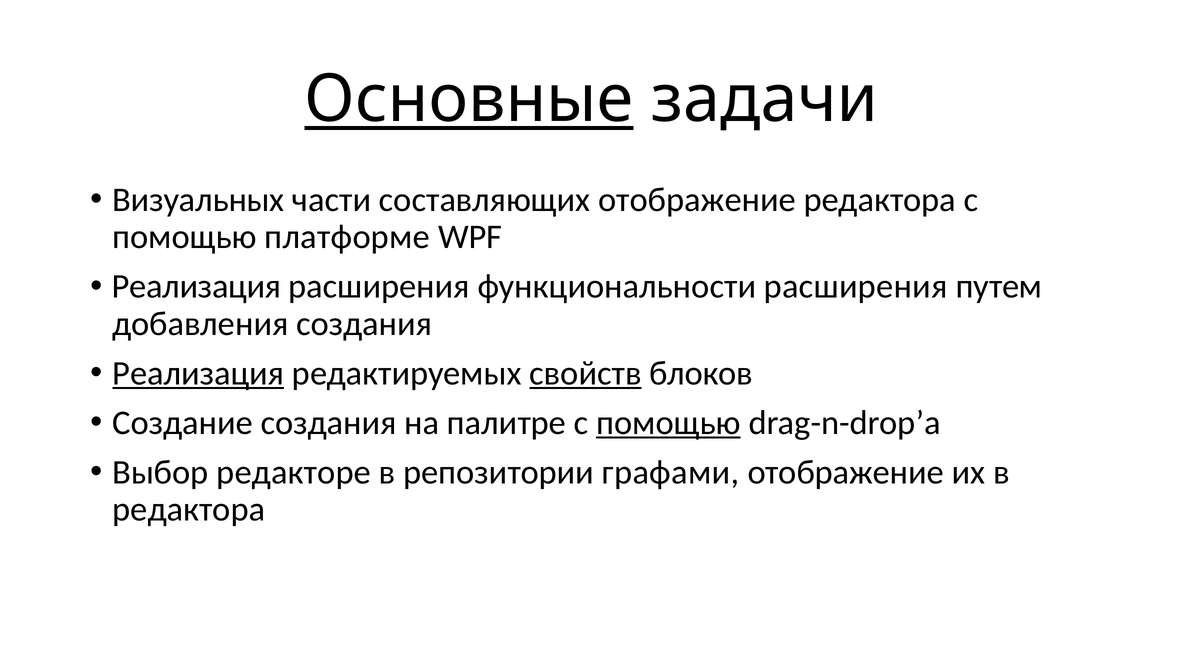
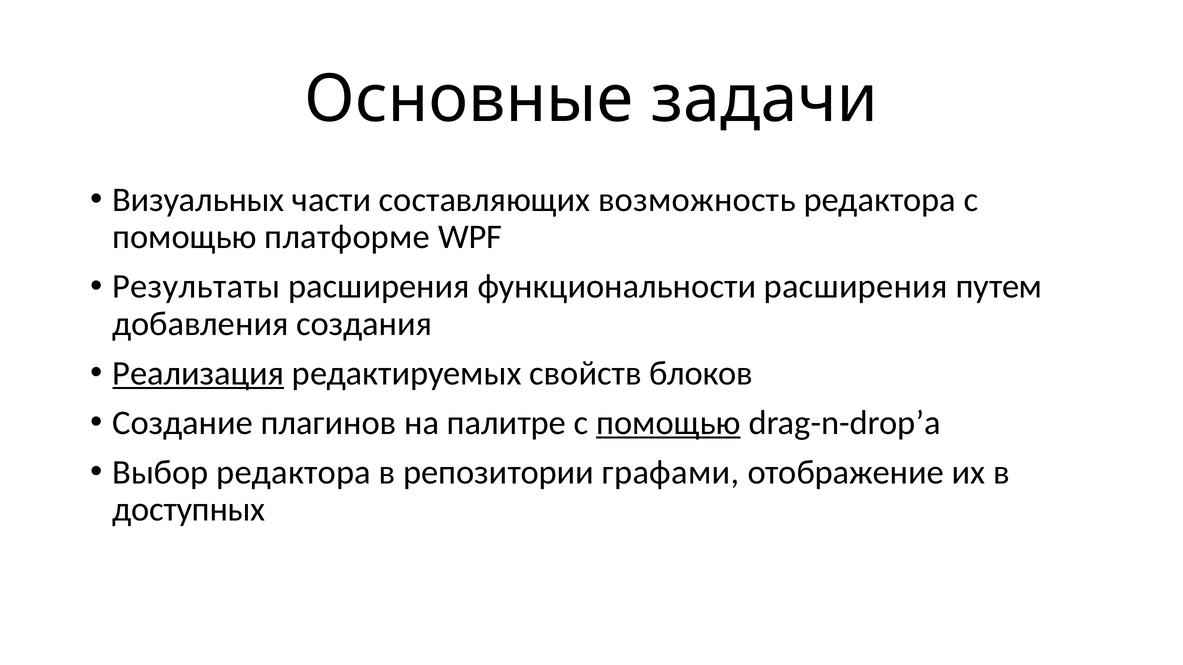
Основные underline: present -> none
составляющих отображение: отображение -> возможность
Реализация at (197, 287): Реализация -> Результаты
свойств underline: present -> none
Создание создания: создания -> плагинов
Выбор редакторе: редакторе -> редактора
редактора at (189, 510): редактора -> доступных
